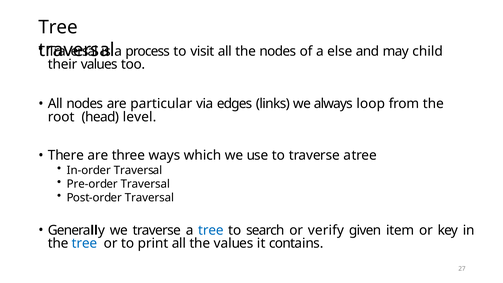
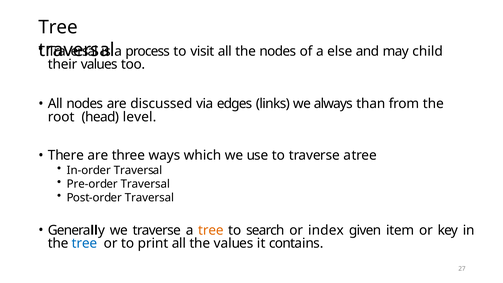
particular: particular -> discussed
loop: loop -> than
tree at (211, 230) colour: blue -> orange
verify: verify -> index
